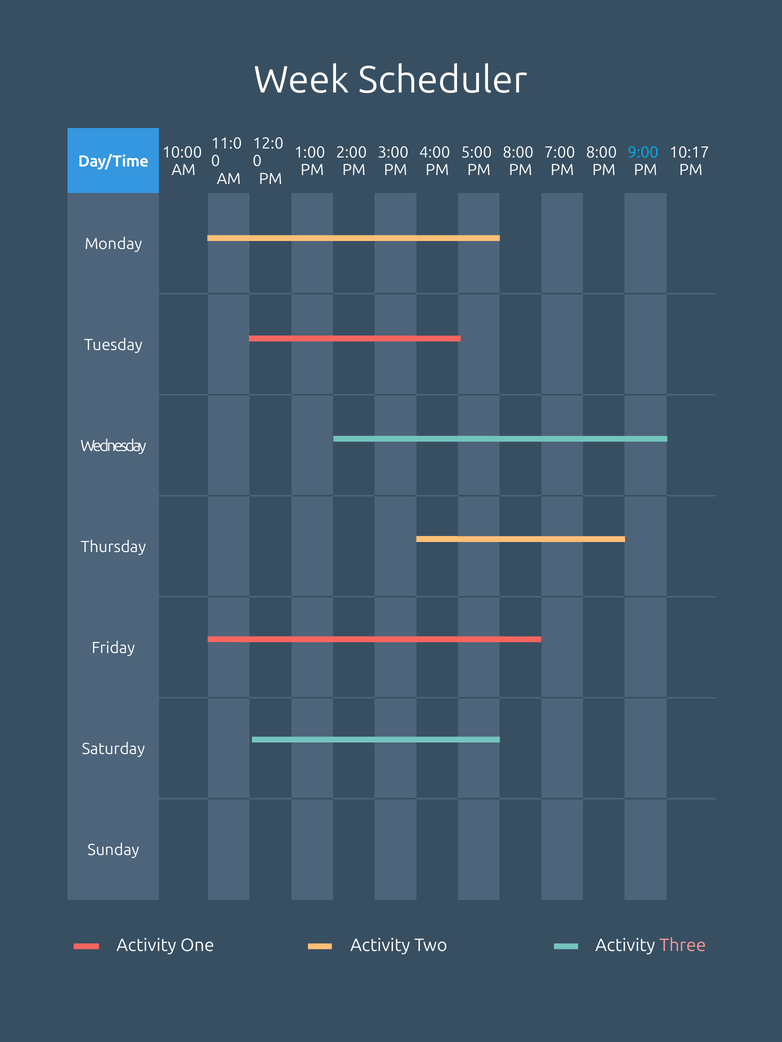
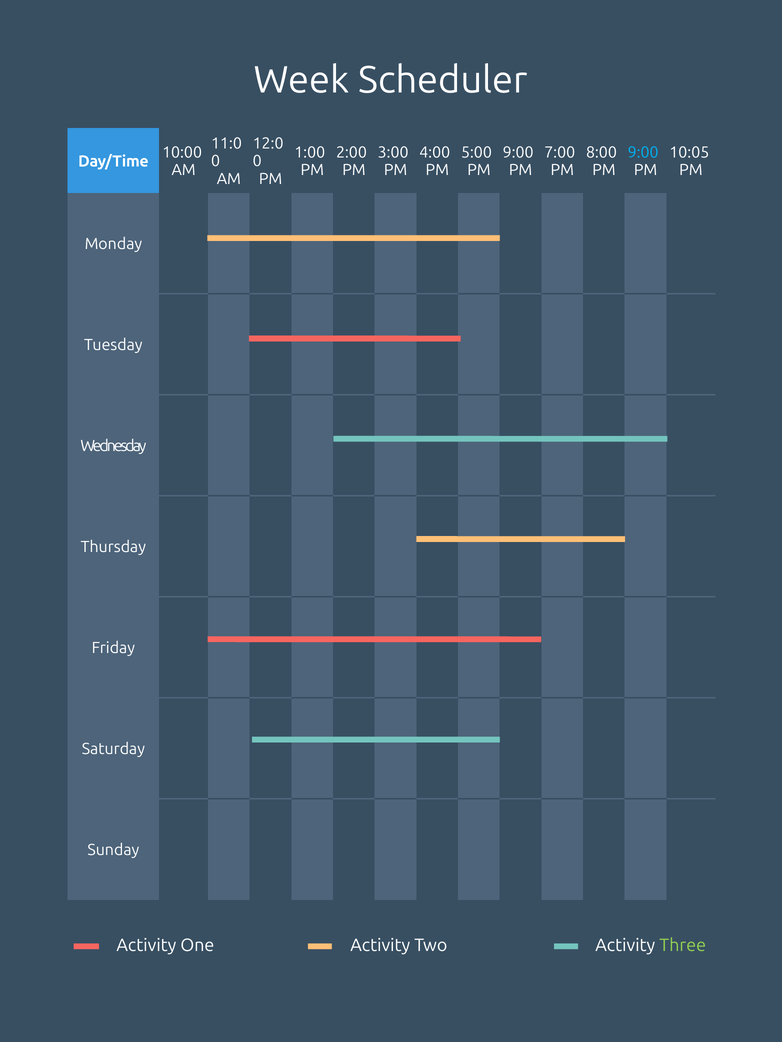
8:00 at (518, 152): 8:00 -> 9:00
10:17: 10:17 -> 10:05
Three colour: pink -> light green
